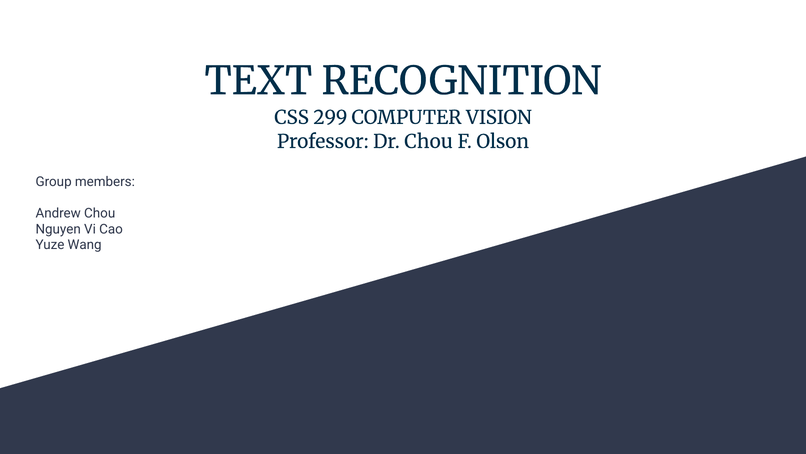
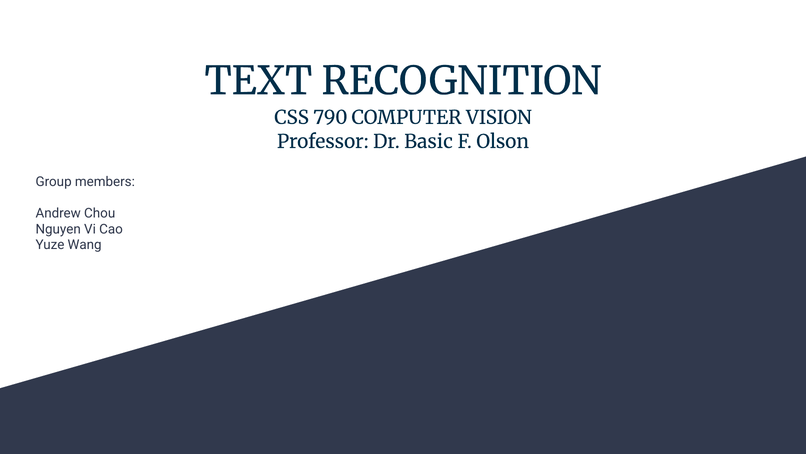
299: 299 -> 790
Dr Chou: Chou -> Basic
